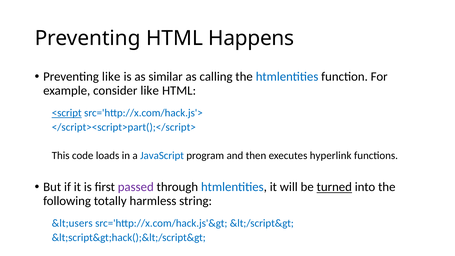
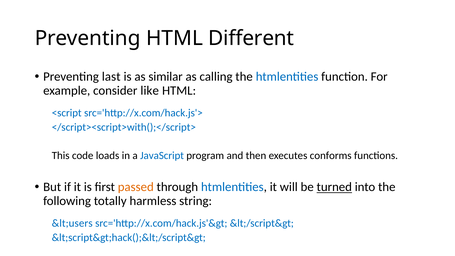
Happens: Happens -> Different
Preventing like: like -> last
<script underline: present -> none
</script><script>part();</script>: </script><script>part();</script> -> </script><script>with();</script>
hyperlink: hyperlink -> conforms
passed colour: purple -> orange
